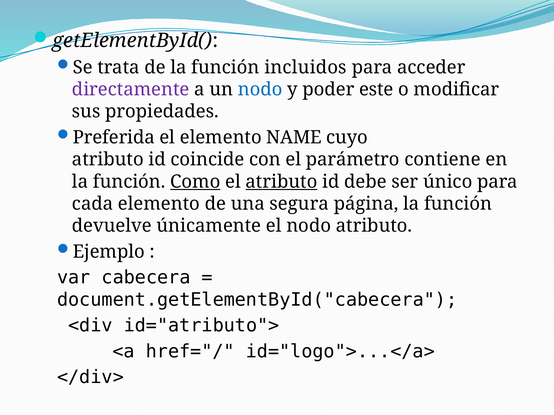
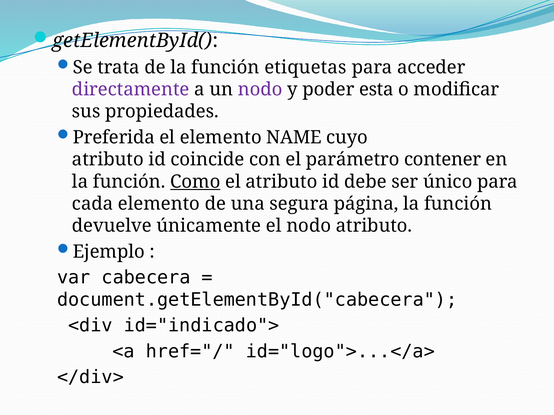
incluidos: incluidos -> etiquetas
nodo at (260, 90) colour: blue -> purple
este: este -> esta
contiene: contiene -> contener
atributo at (281, 182) underline: present -> none
id="atributo">: id="atributo"> -> id="indicado">
